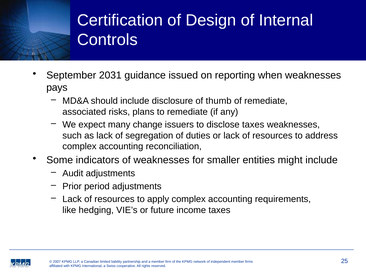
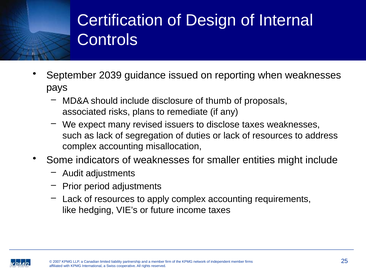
2031: 2031 -> 2039
of remediate: remediate -> proposals
change: change -> revised
reconciliation: reconciliation -> misallocation
